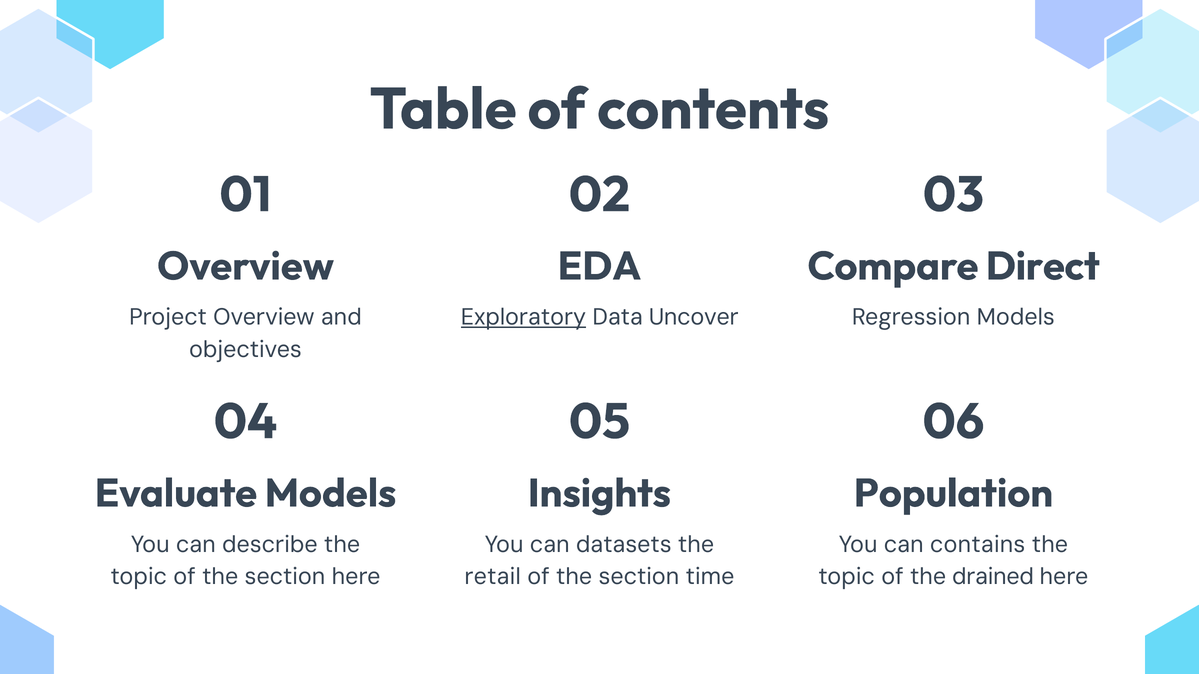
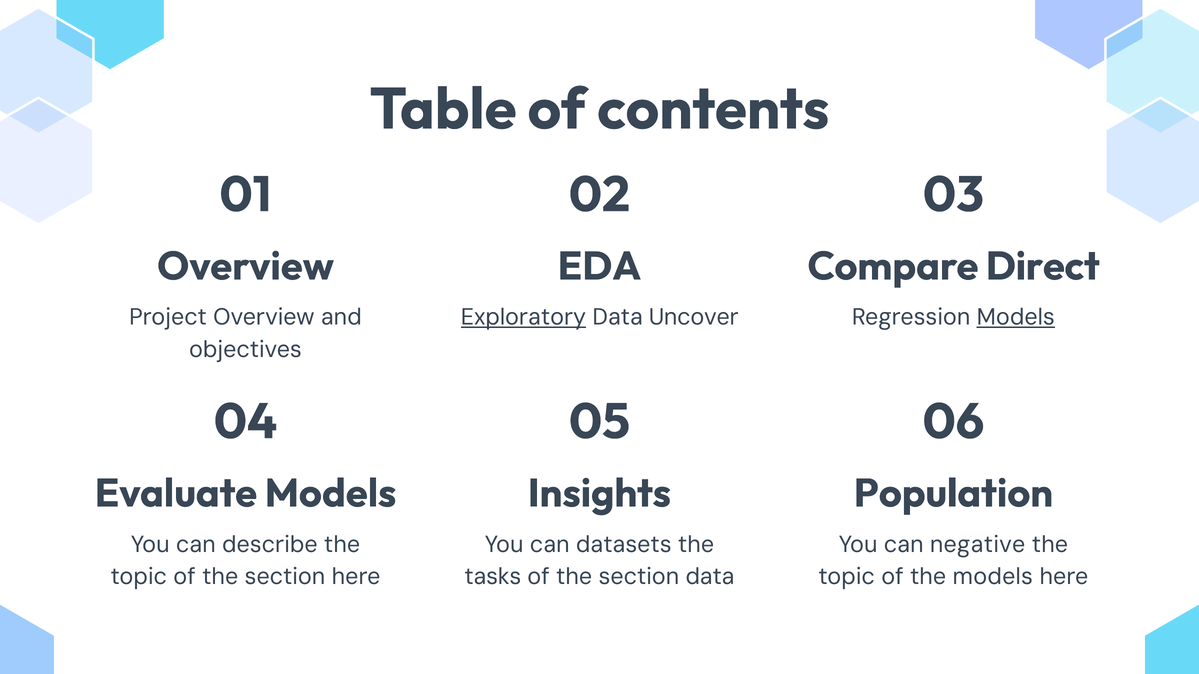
Models at (1016, 317) underline: none -> present
contains: contains -> negative
retail: retail -> tasks
section time: time -> data
the drained: drained -> models
